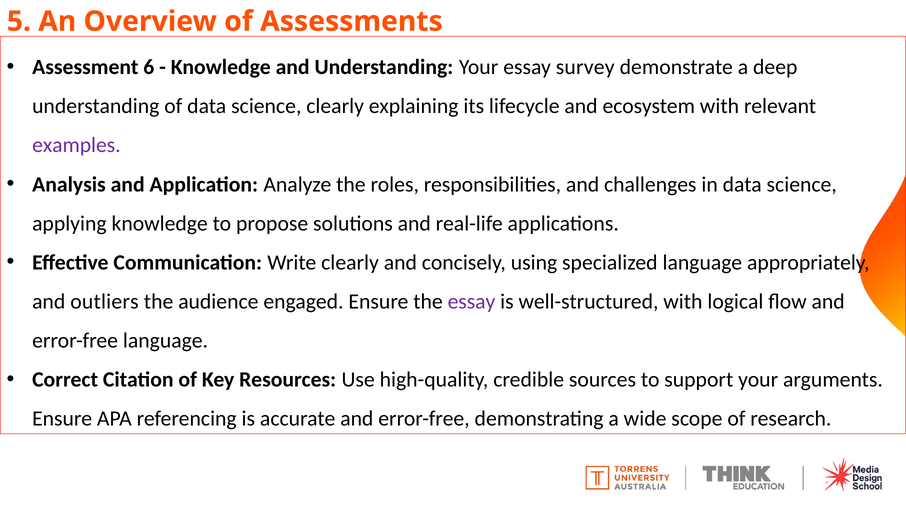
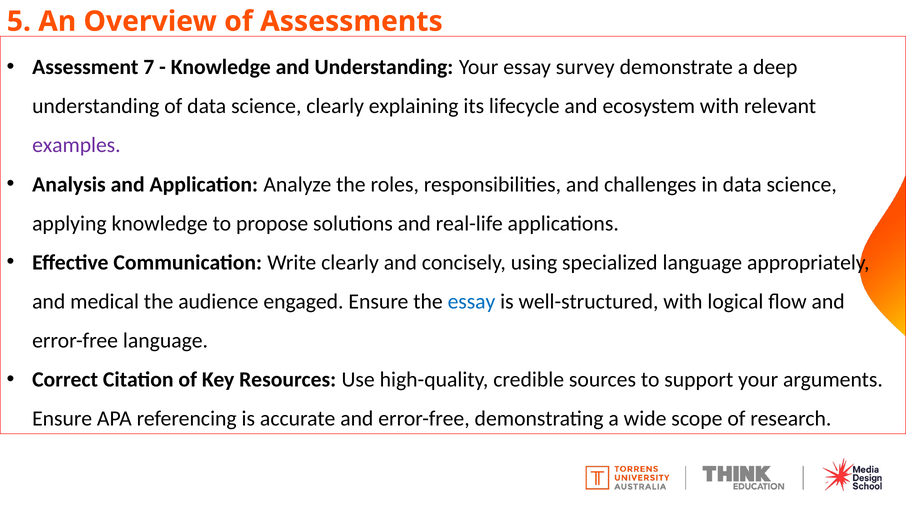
6: 6 -> 7
outliers: outliers -> medical
essay at (471, 301) colour: purple -> blue
